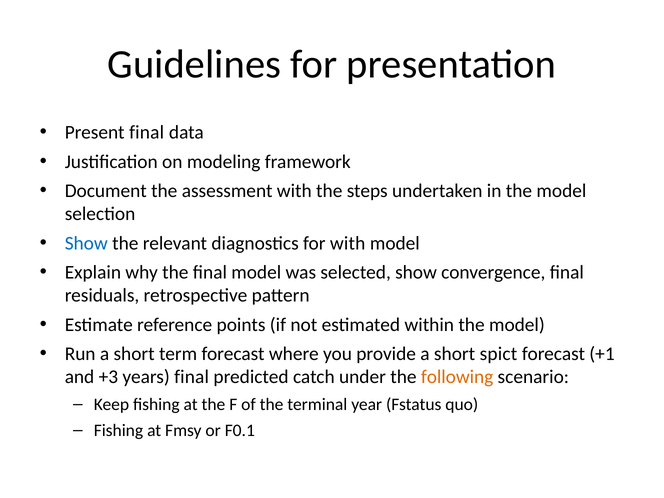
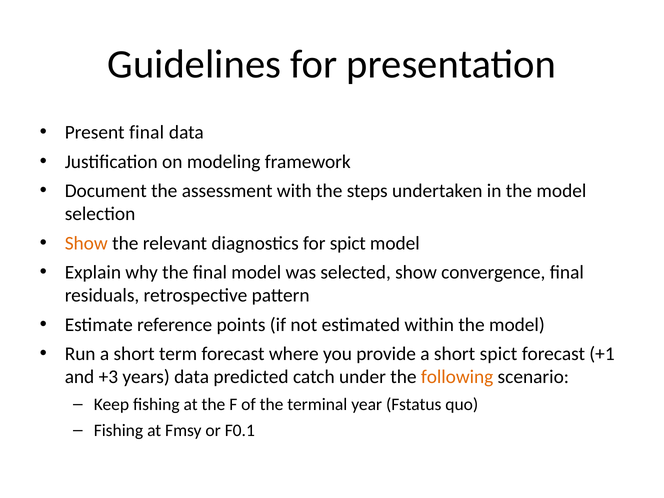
Show at (86, 243) colour: blue -> orange
for with: with -> spict
years final: final -> data
